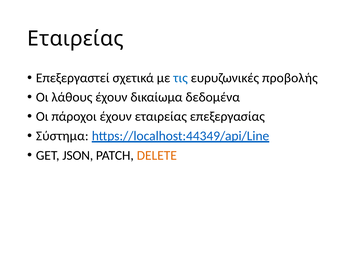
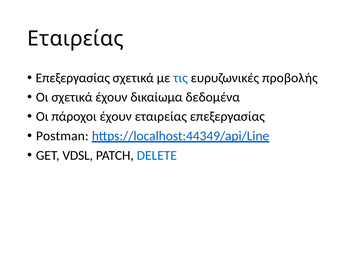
Επεξεργαστεί at (73, 78): Επεξεργαστεί -> Επεξεργασίας
Οι λάθους: λάθους -> σχετικά
Σύστημα: Σύστημα -> Postman
JSON: JSON -> VDSL
DELETE colour: orange -> blue
